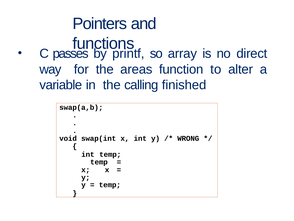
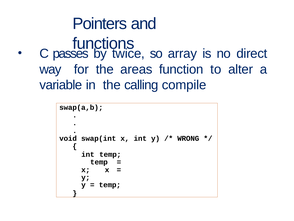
printf: printf -> twice
finished: finished -> compile
